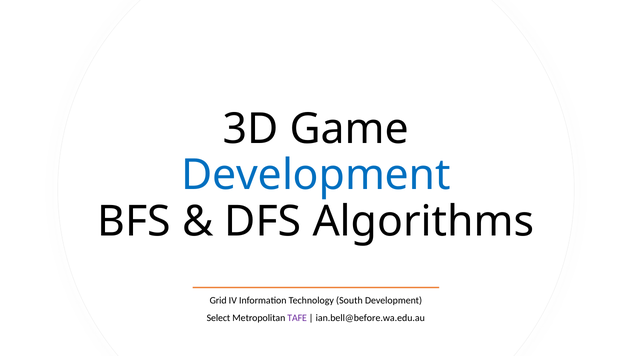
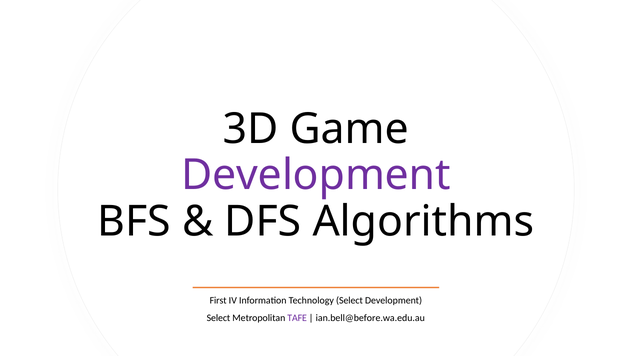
Development at (316, 175) colour: blue -> purple
Grid: Grid -> First
Technology South: South -> Select
